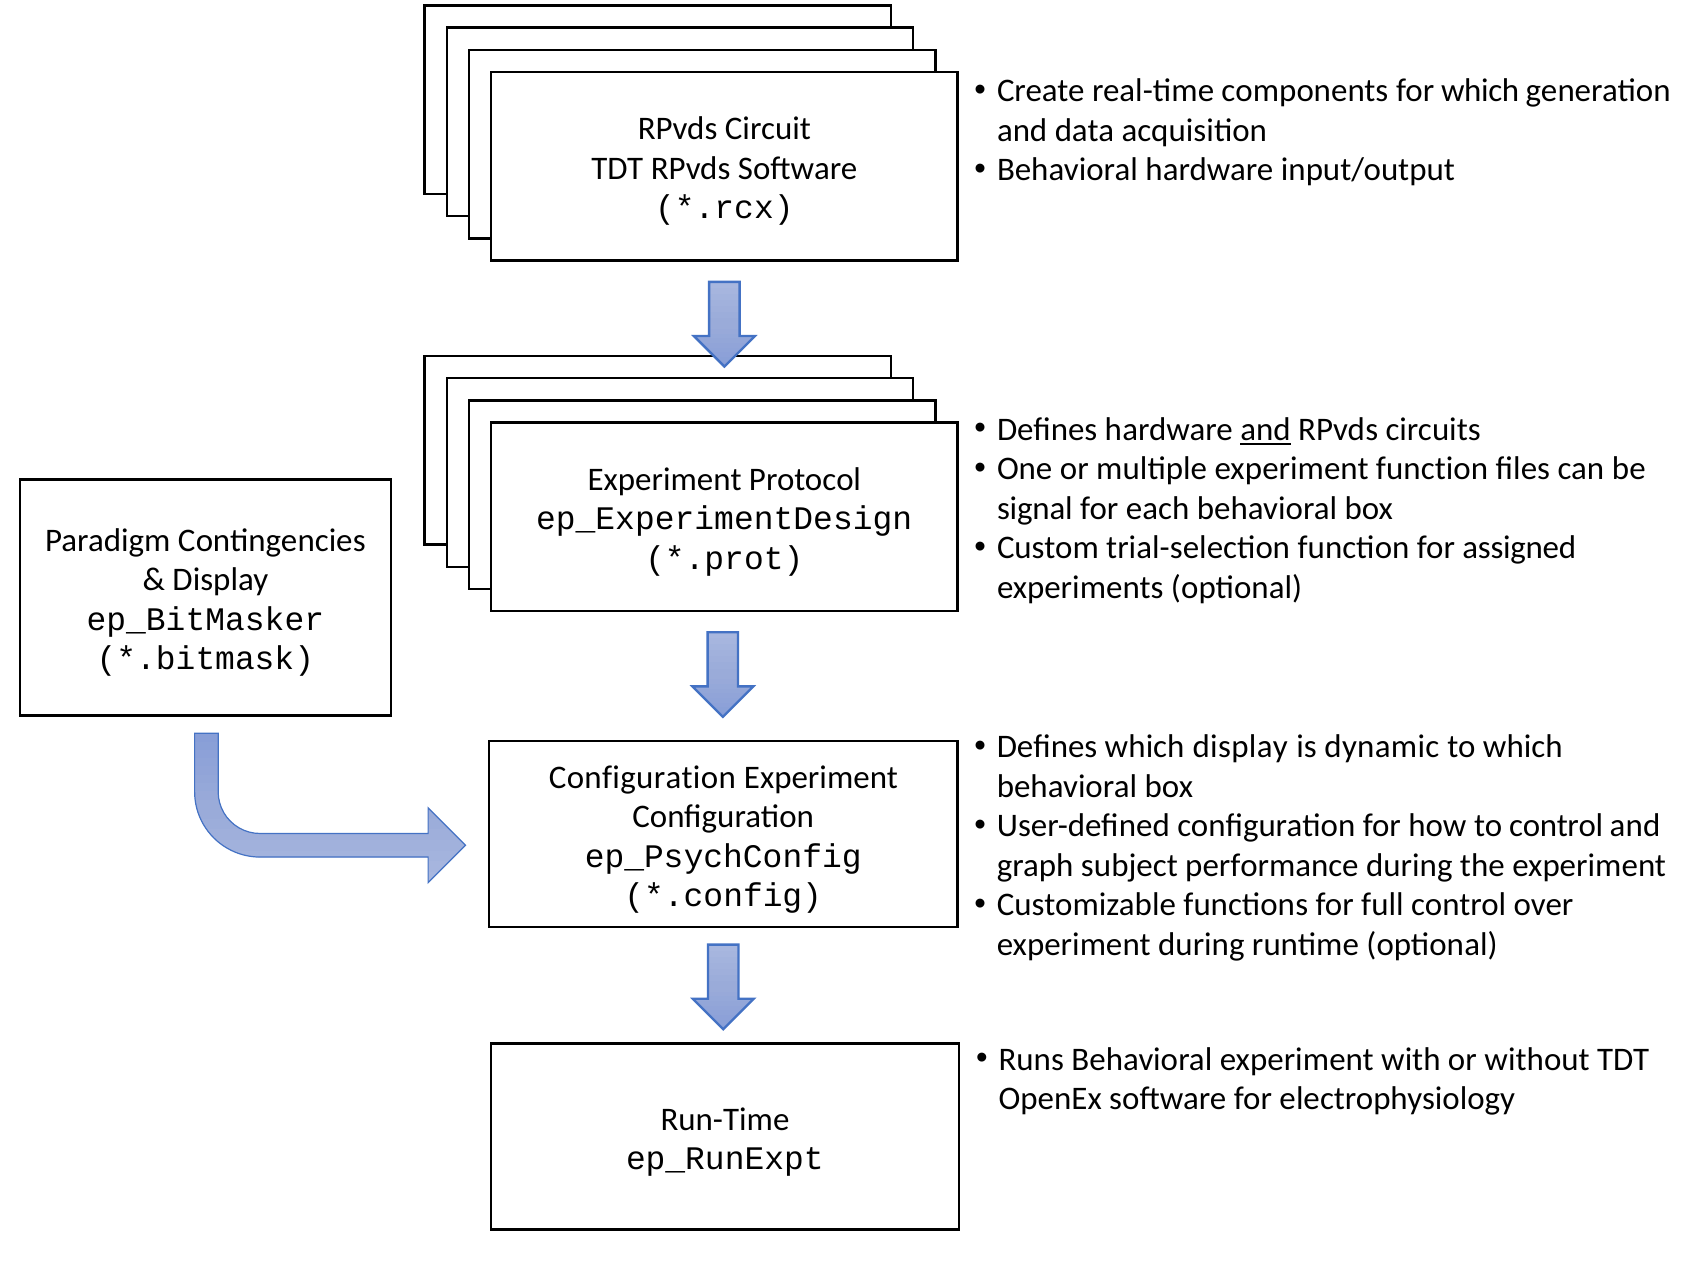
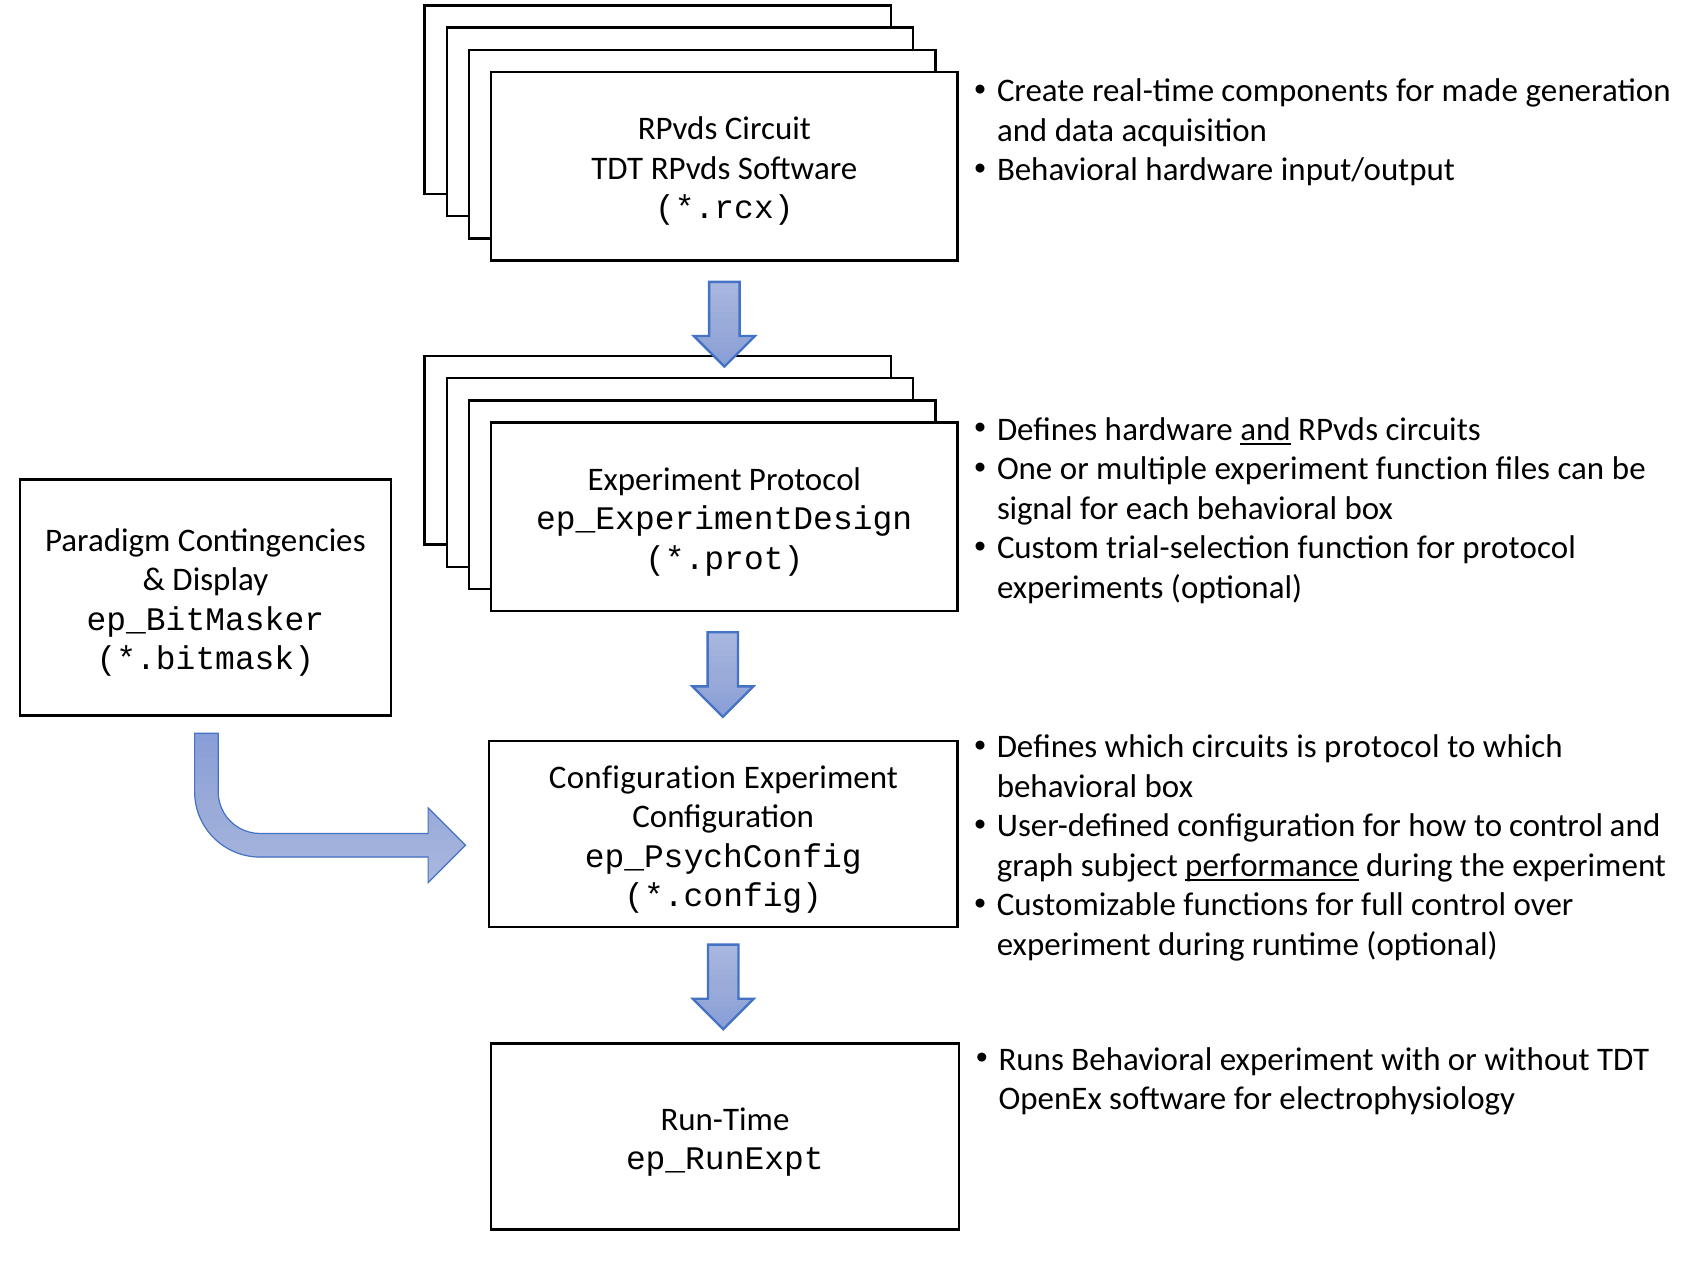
for which: which -> made
for assigned: assigned -> protocol
which display: display -> circuits
is dynamic: dynamic -> protocol
performance underline: none -> present
